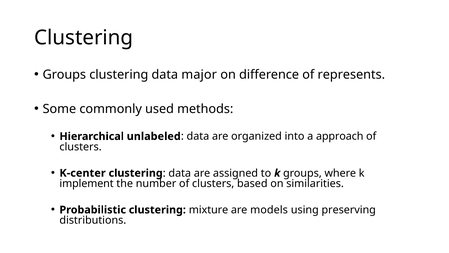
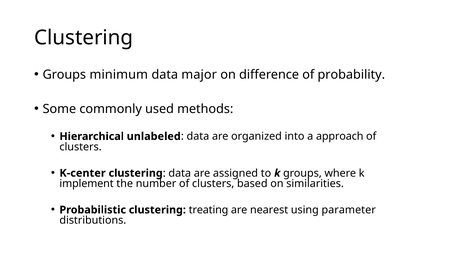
Groups clustering: clustering -> minimum
represents: represents -> probability
mixture: mixture -> treating
models: models -> nearest
preserving: preserving -> parameter
